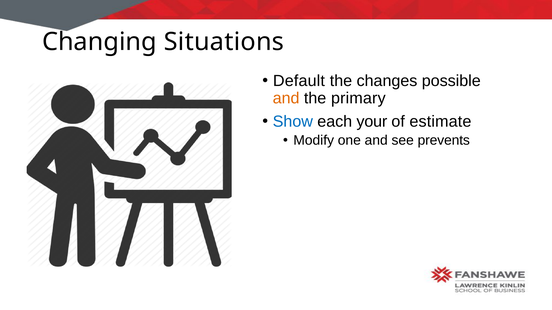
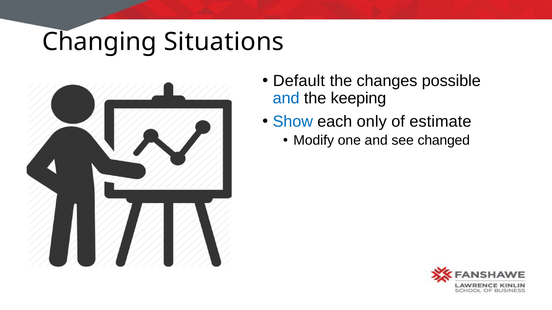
and at (286, 98) colour: orange -> blue
primary: primary -> keeping
your: your -> only
prevents: prevents -> changed
